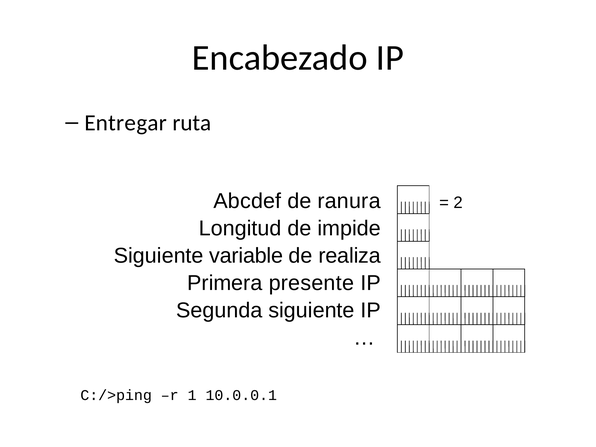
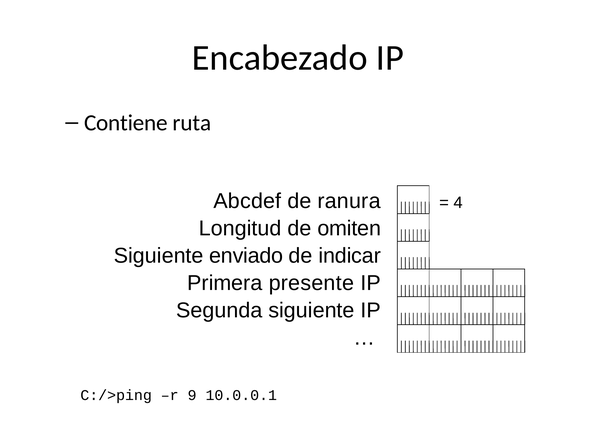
Entregar: Entregar -> Contiene
2: 2 -> 4
impide: impide -> omiten
variable: variable -> enviado
realiza: realiza -> indicar
1: 1 -> 9
